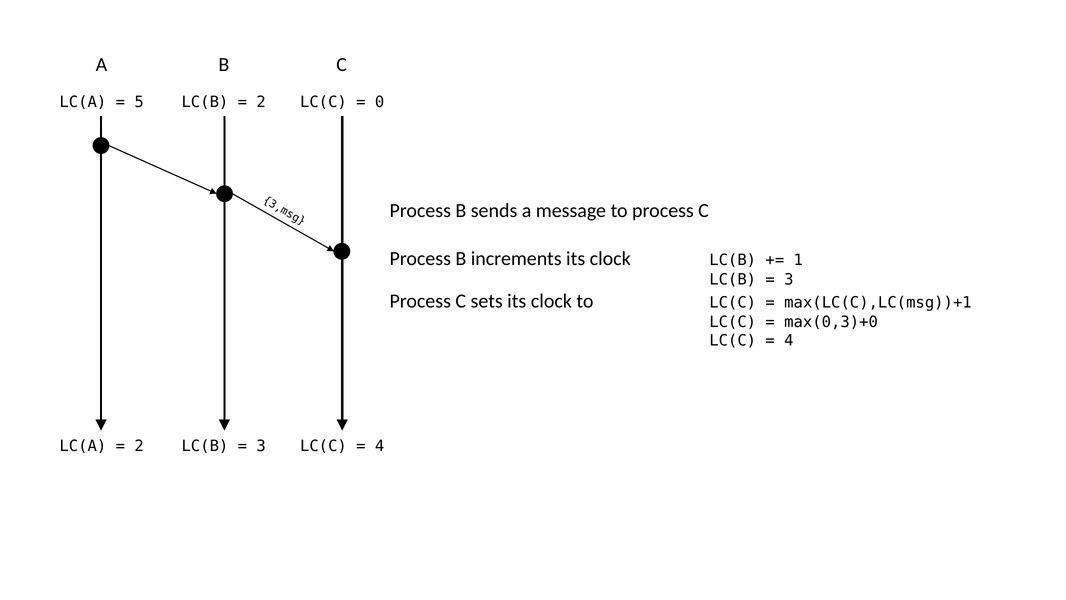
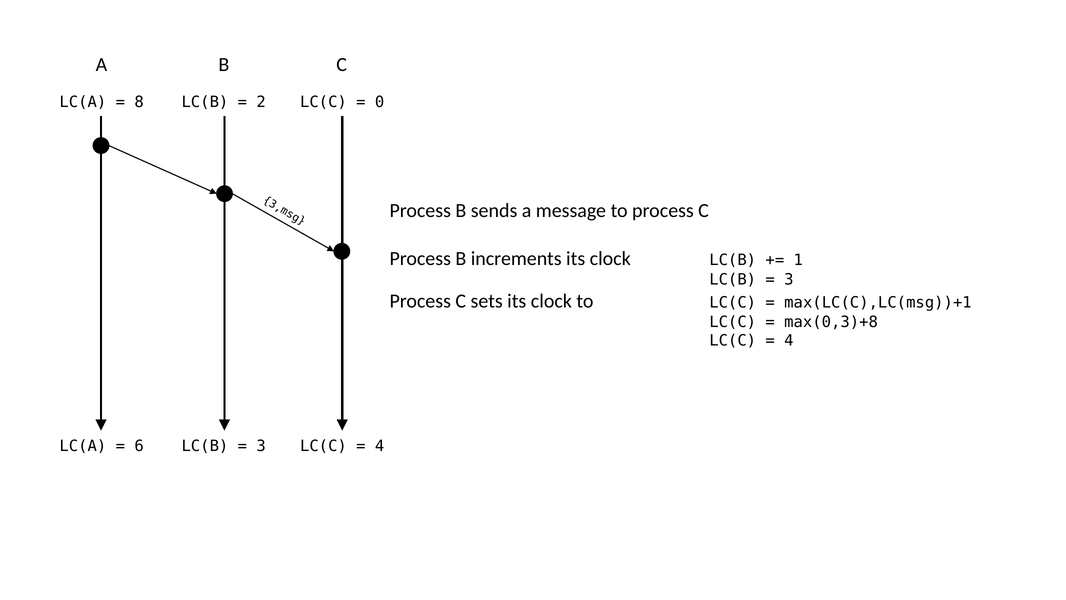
5: 5 -> 8
max(0,3)+0: max(0,3)+0 -> max(0,3)+8
2 at (139, 446): 2 -> 6
